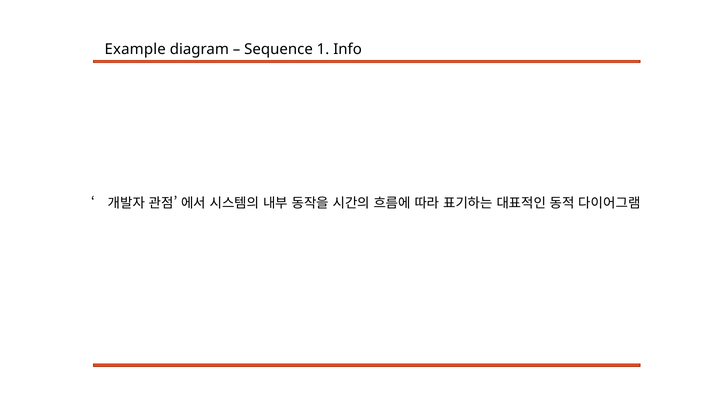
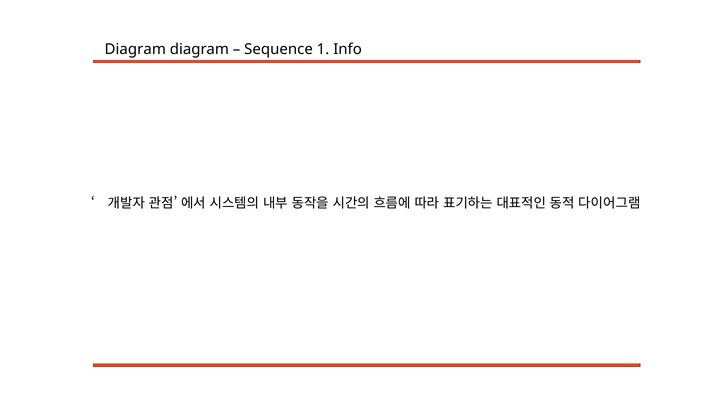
Example at (135, 49): Example -> Diagram
